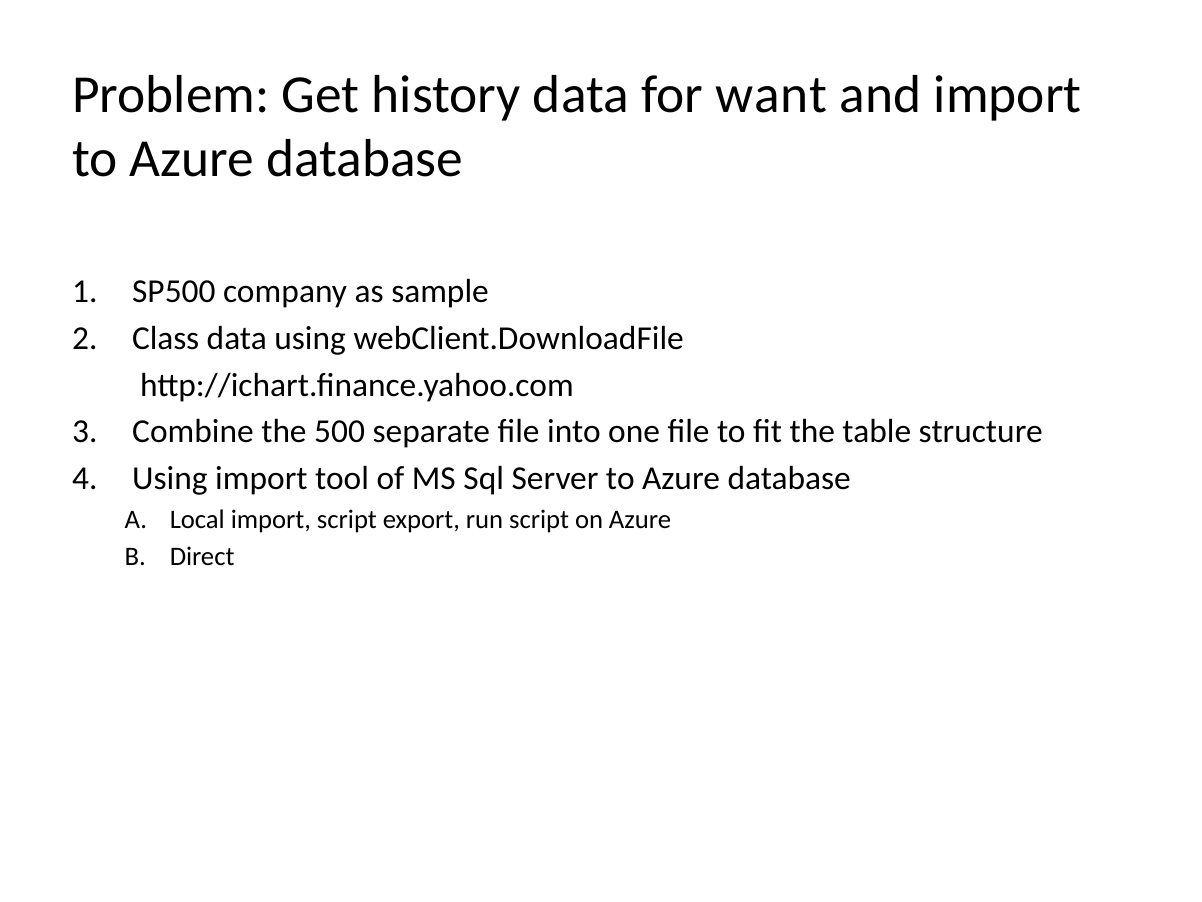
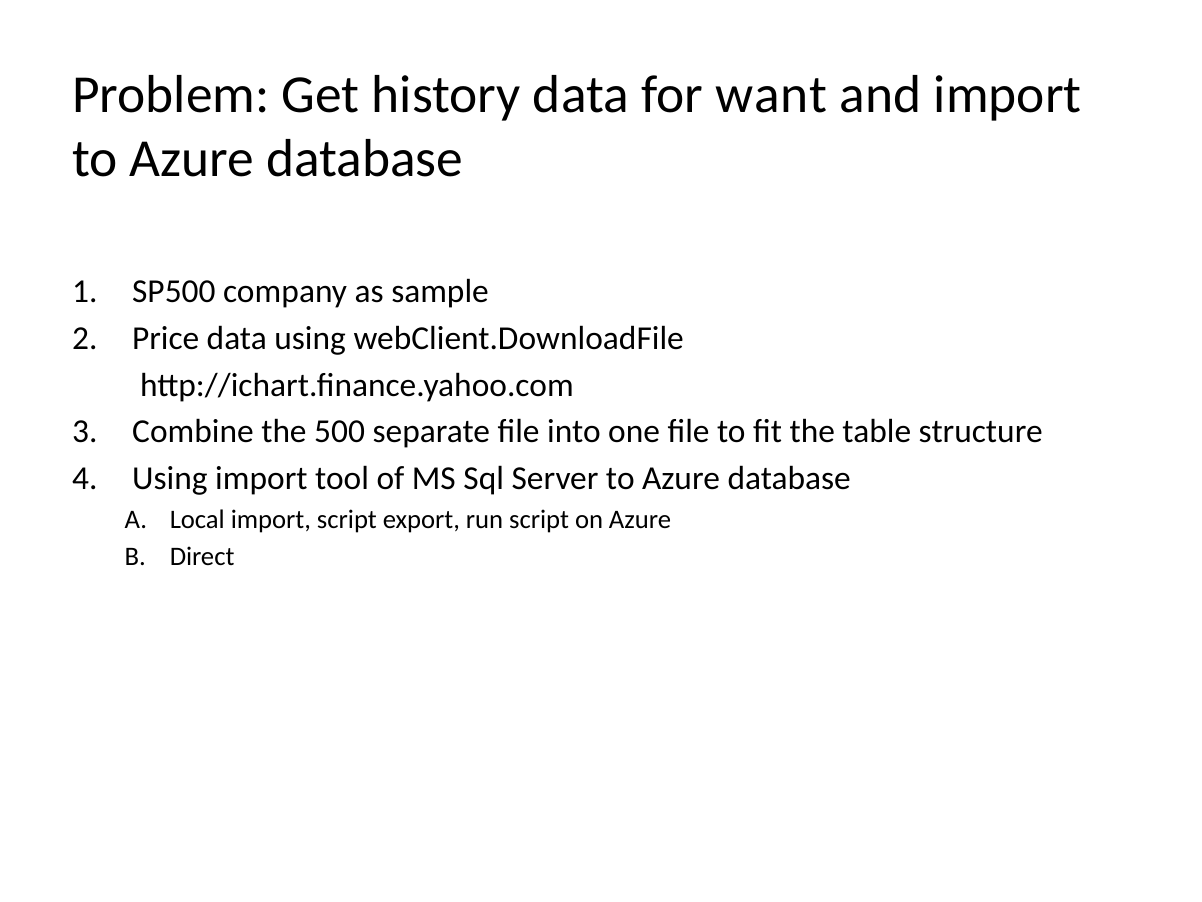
Class: Class -> Price
